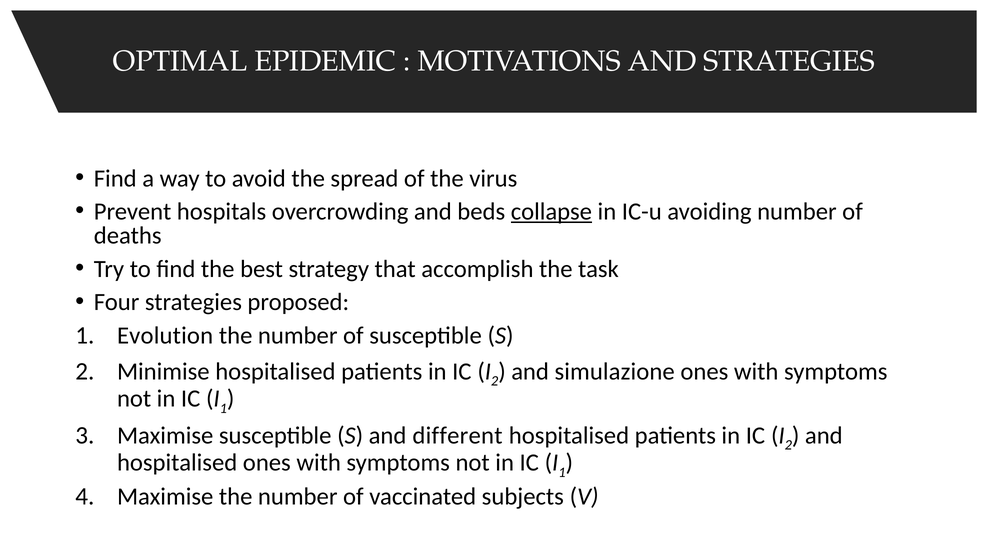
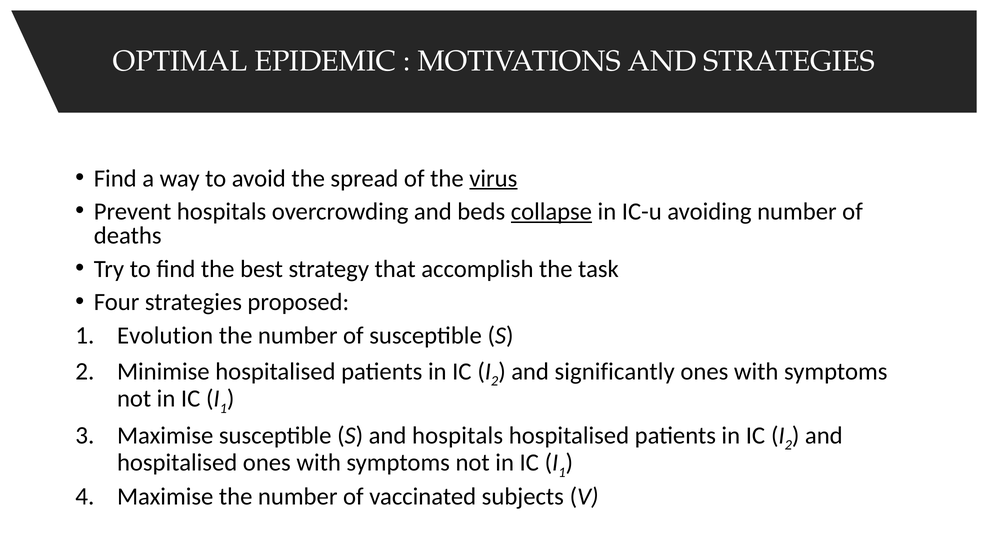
virus underline: none -> present
simulazione: simulazione -> significantly
and different: different -> hospitals
